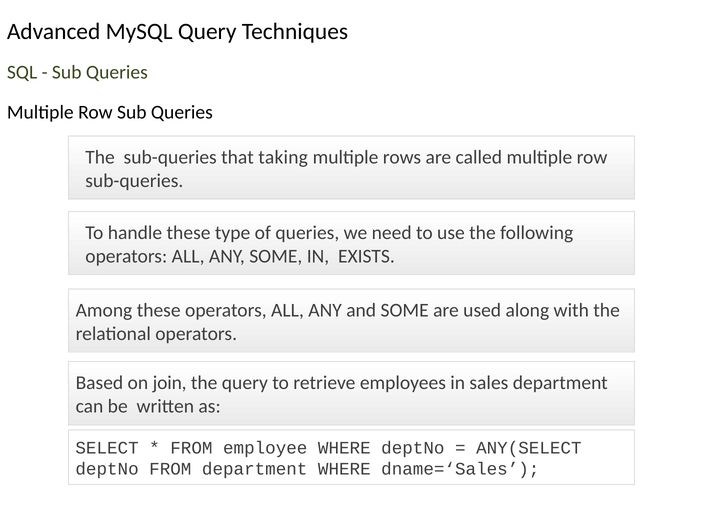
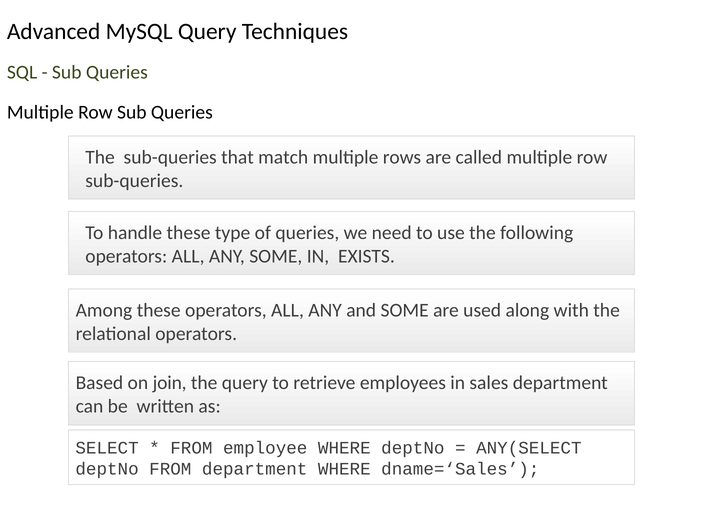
taking: taking -> match
